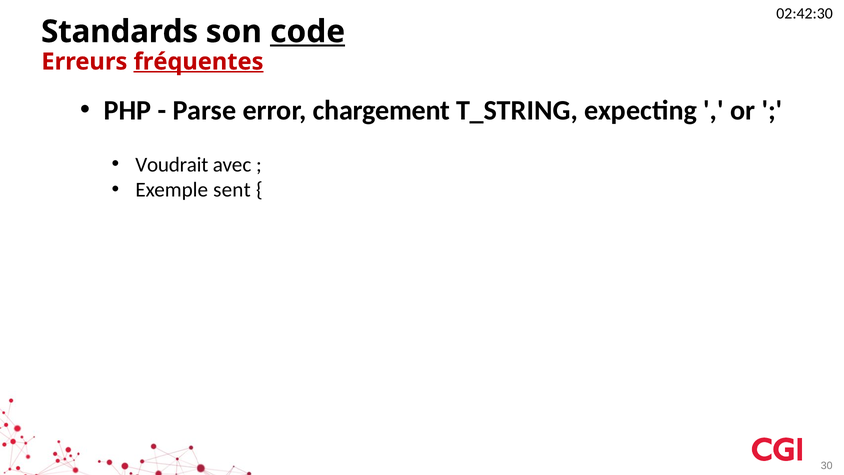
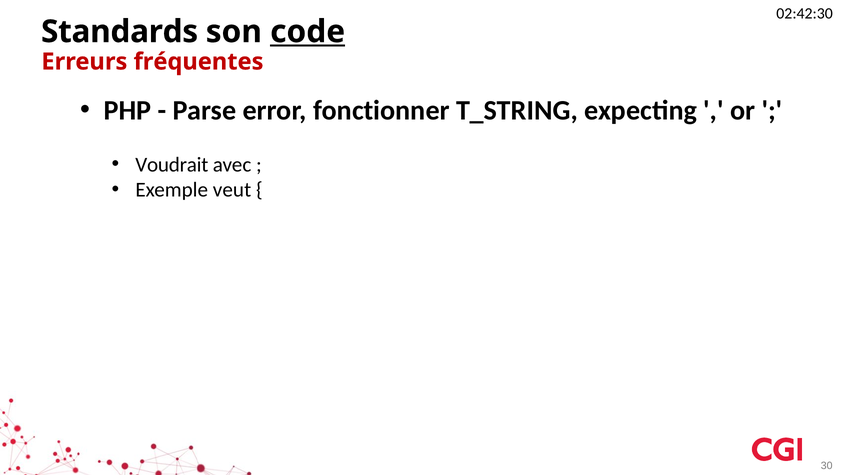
fréquentes underline: present -> none
chargement: chargement -> fonctionner
sent: sent -> veut
